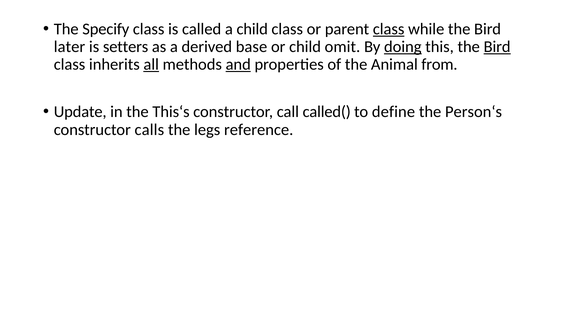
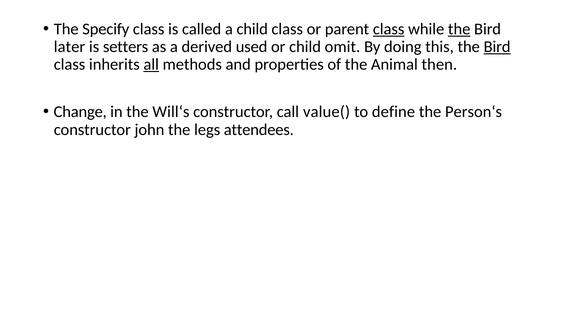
the at (459, 29) underline: none -> present
base: base -> used
doing underline: present -> none
and underline: present -> none
from: from -> then
Update: Update -> Change
This‘s: This‘s -> Will‘s
called(: called( -> value(
calls: calls -> john
reference: reference -> attendees
